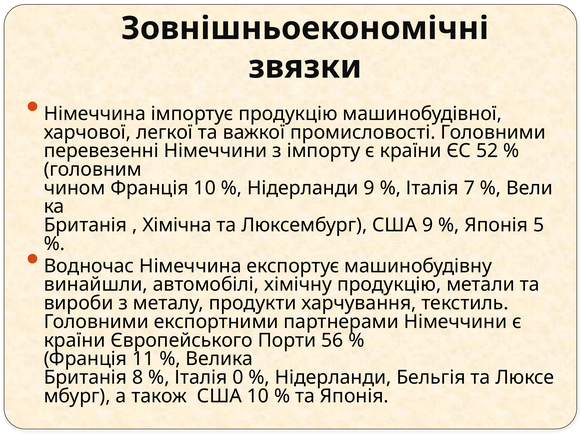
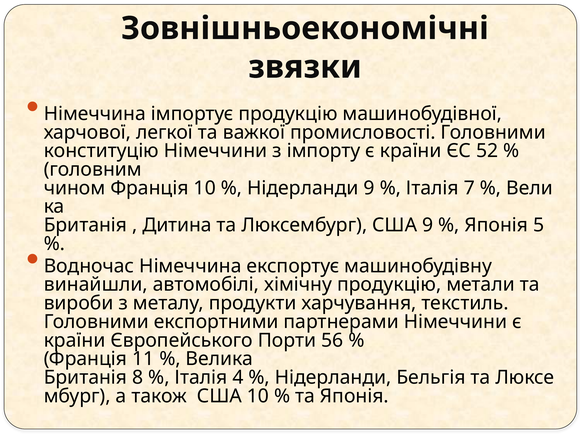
перевезенні: перевезенні -> конституцію
Хімічна: Хімічна -> Дитина
0: 0 -> 4
